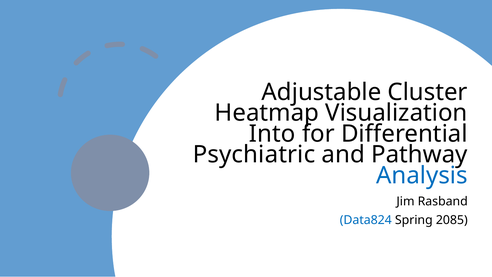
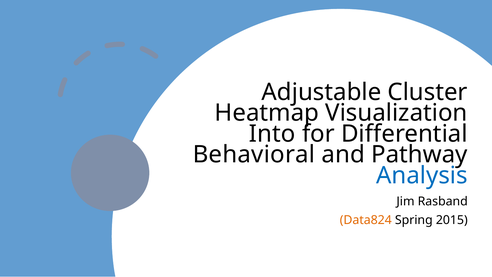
Psychiatric: Psychiatric -> Behavioral
Data824 colour: blue -> orange
2085: 2085 -> 2015
